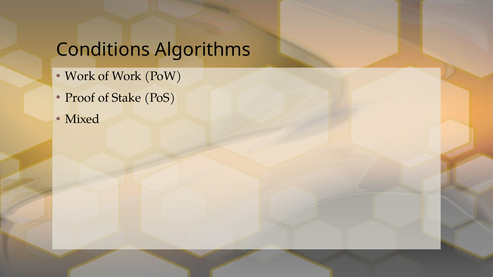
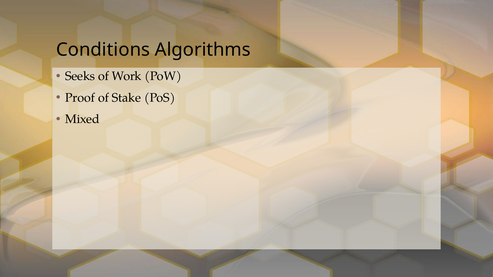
Work at (80, 76): Work -> Seeks
